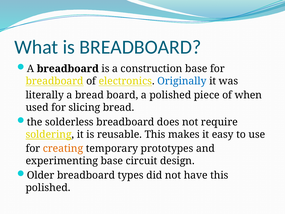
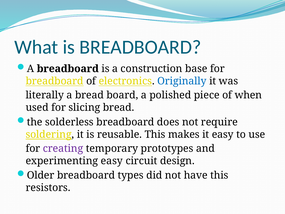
creating colour: orange -> purple
experimenting base: base -> easy
polished at (48, 187): polished -> resistors
